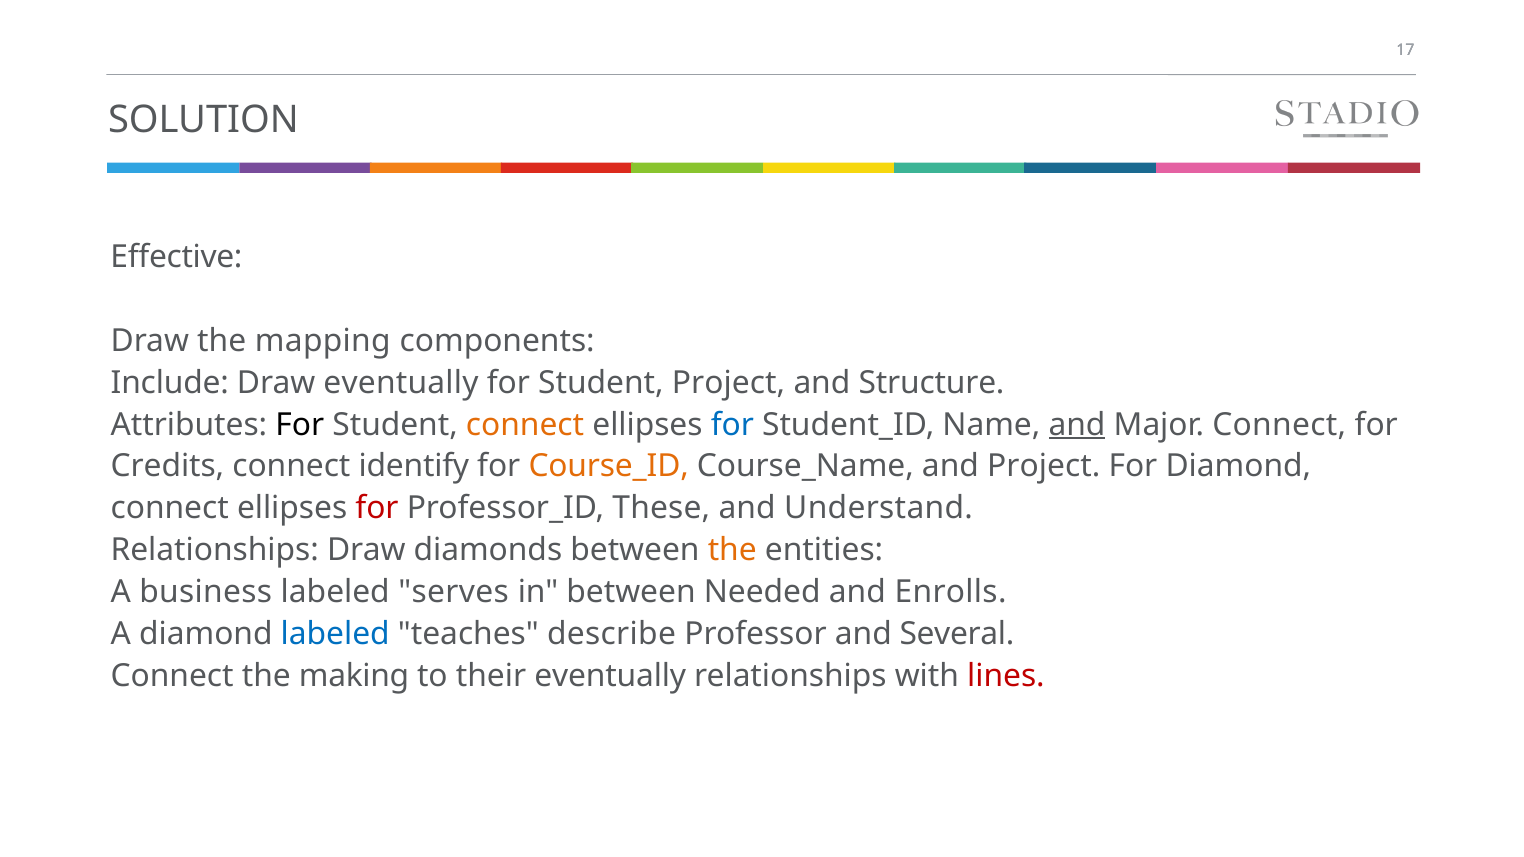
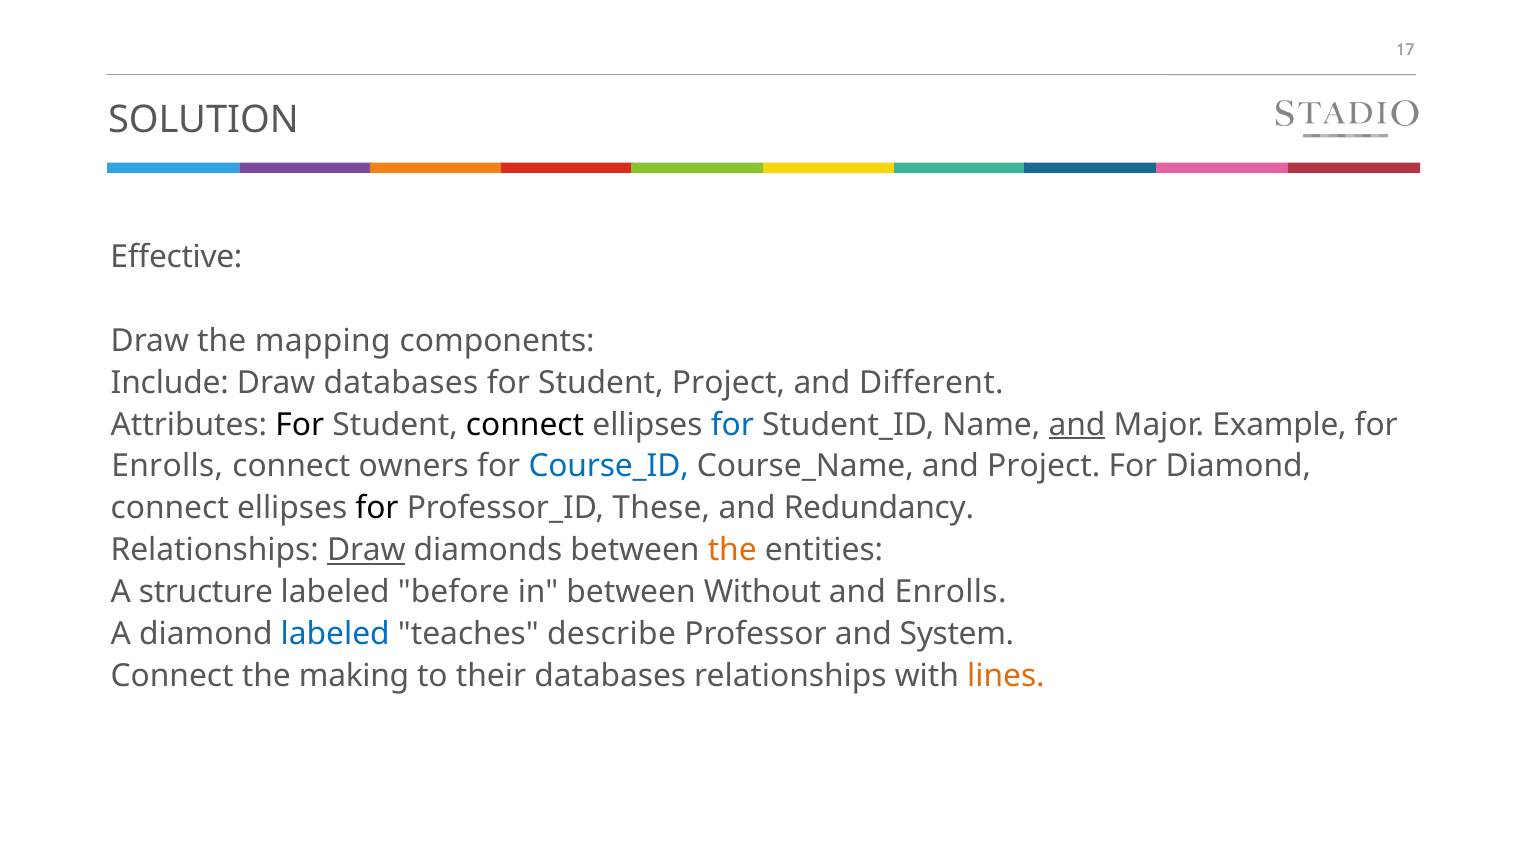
Draw eventually: eventually -> databases
Structure: Structure -> Different
connect at (525, 425) colour: orange -> black
Major Connect: Connect -> Example
Credits at (167, 467): Credits -> Enrolls
identify: identify -> owners
Course_ID colour: orange -> blue
for at (377, 508) colour: red -> black
Understand: Understand -> Redundancy
Draw at (366, 550) underline: none -> present
business: business -> structure
serves: serves -> before
Needed: Needed -> Without
Several: Several -> System
their eventually: eventually -> databases
lines colour: red -> orange
